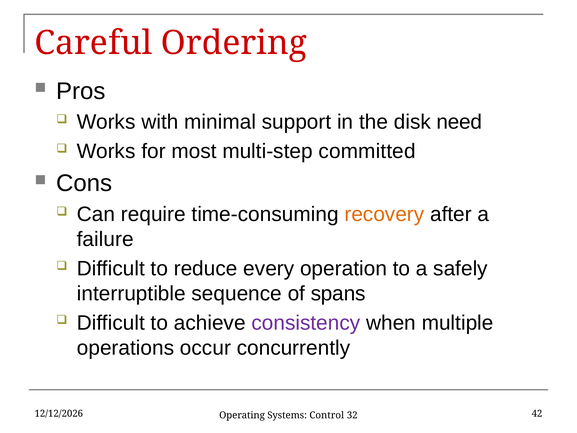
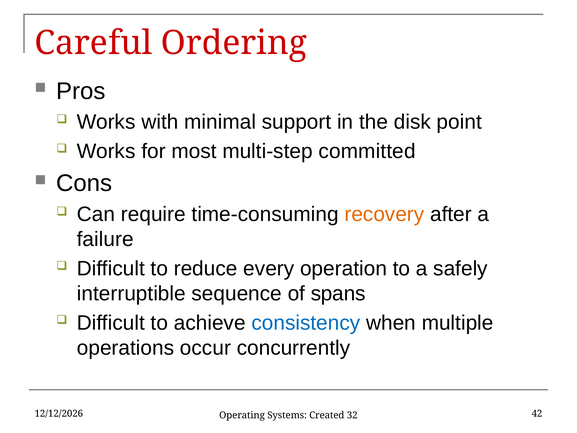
need: need -> point
consistency colour: purple -> blue
Control: Control -> Created
